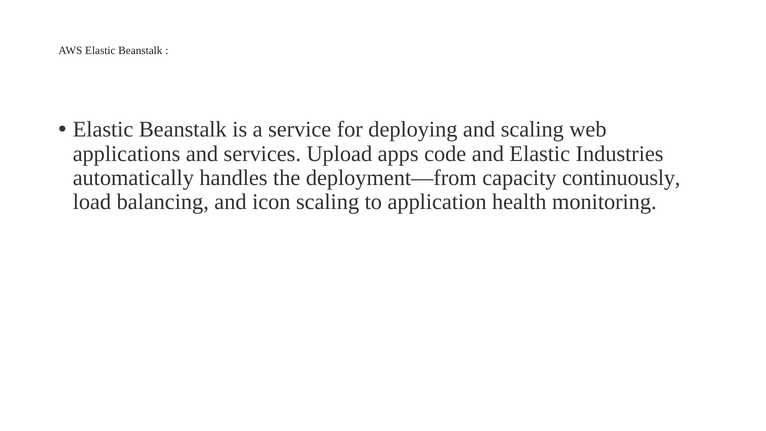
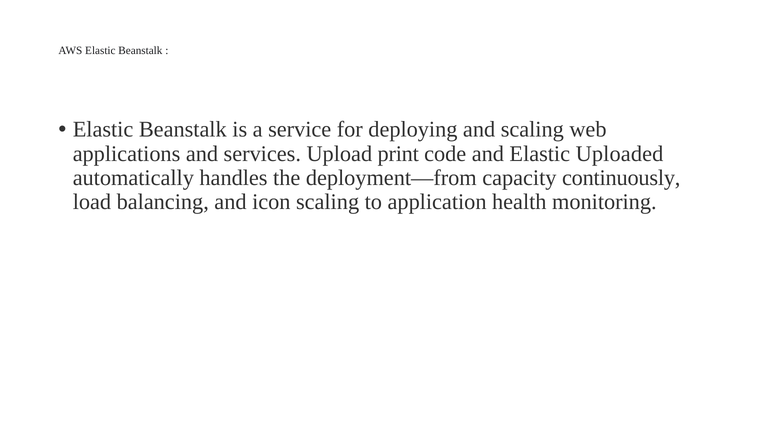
apps: apps -> print
Industries: Industries -> Uploaded
